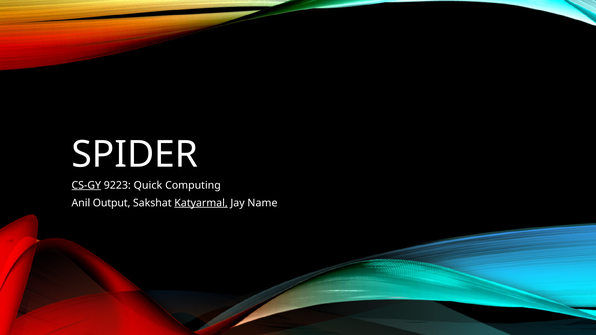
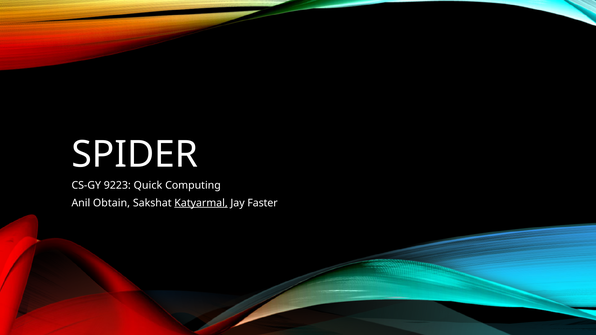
CS-GY underline: present -> none
Output: Output -> Obtain
Name: Name -> Faster
